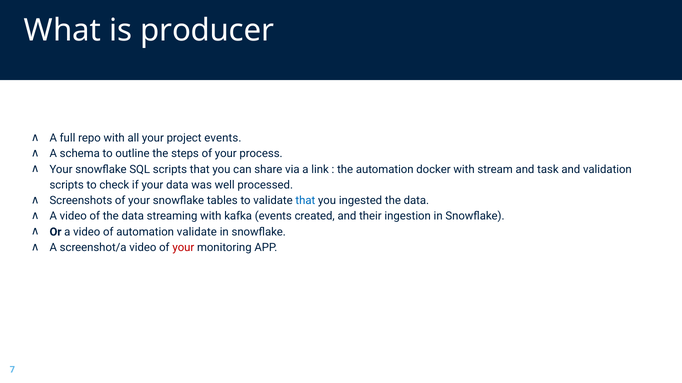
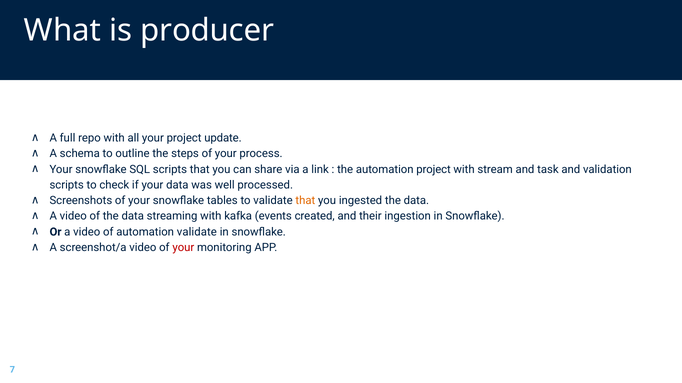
project events: events -> update
automation docker: docker -> project
that at (305, 201) colour: blue -> orange
